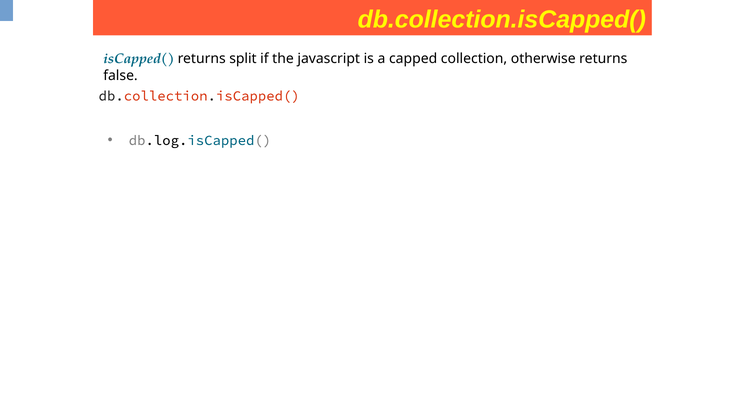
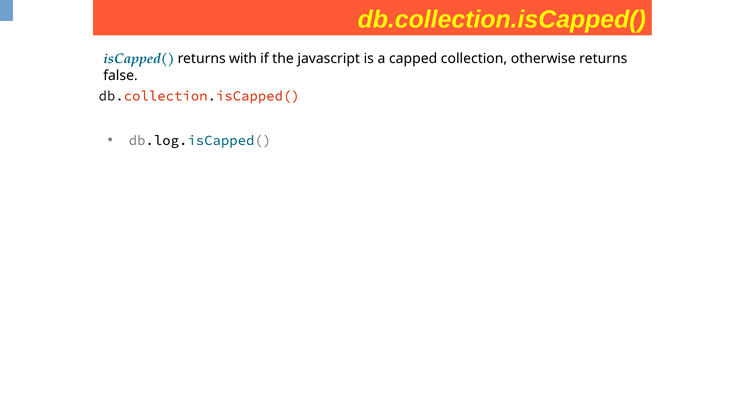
split: split -> with
